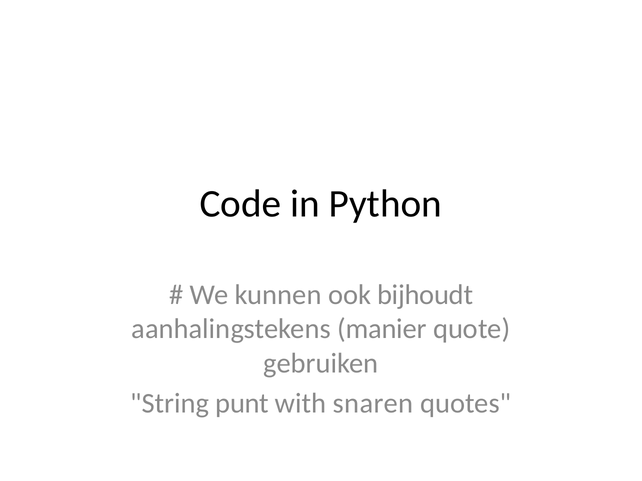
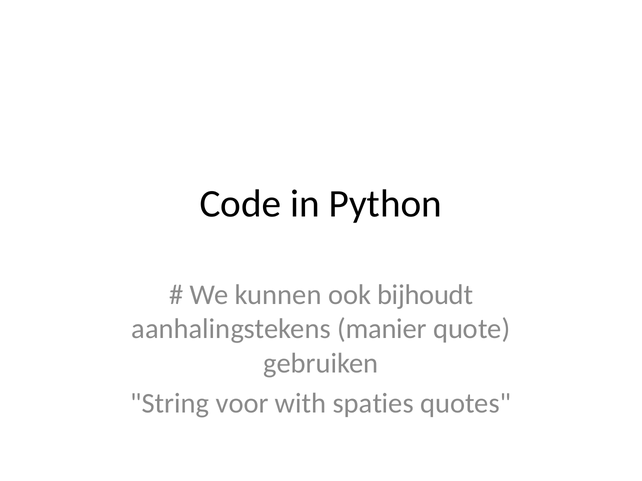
punt: punt -> voor
snaren: snaren -> spaties
